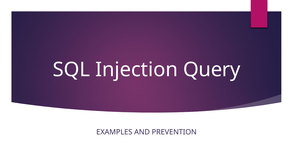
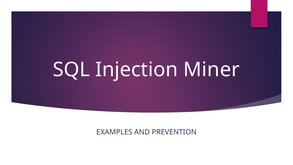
Query: Query -> Miner
